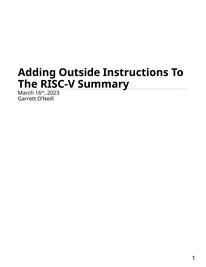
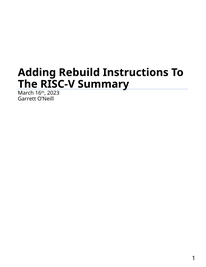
Outside: Outside -> Rebuild
